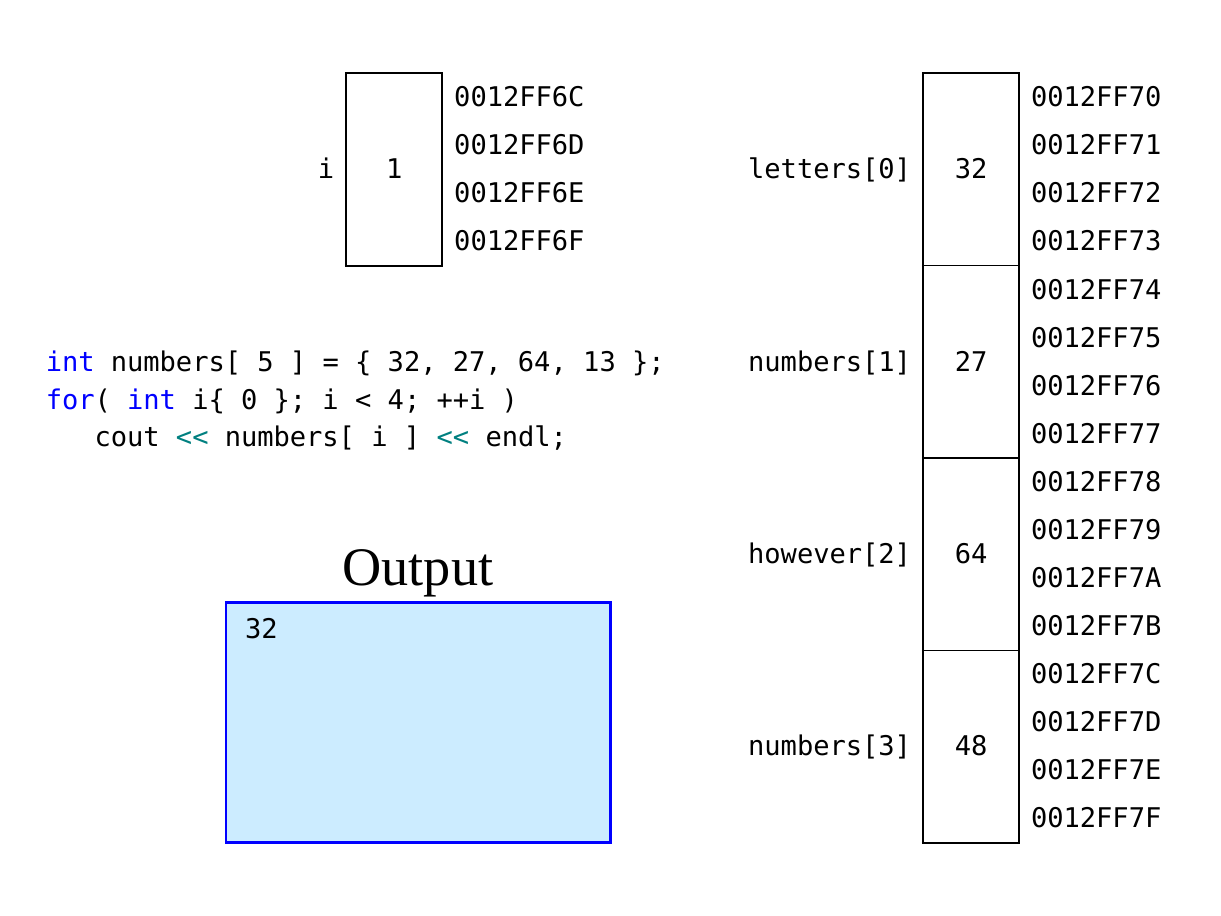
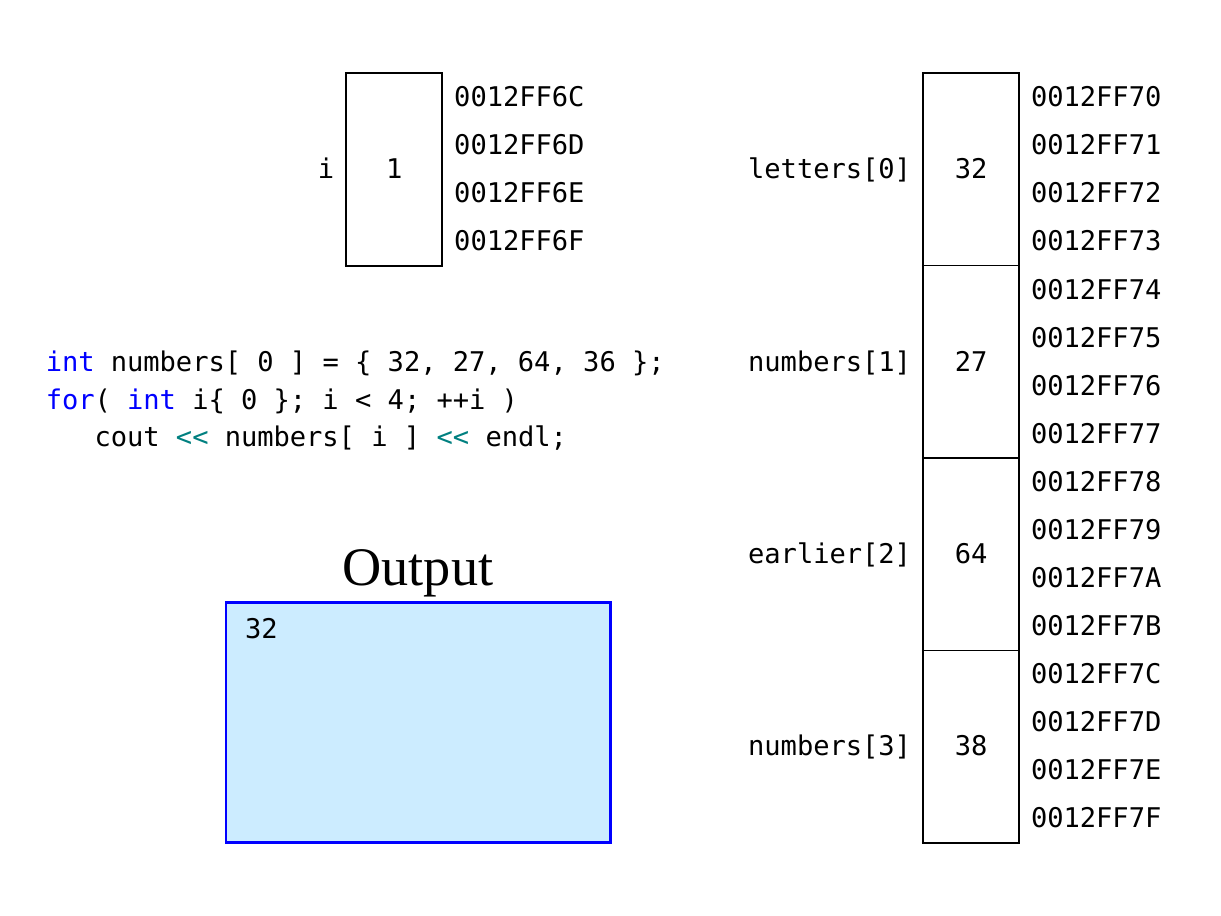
numbers[ 5: 5 -> 0
13: 13 -> 36
however[2: however[2 -> earlier[2
48: 48 -> 38
